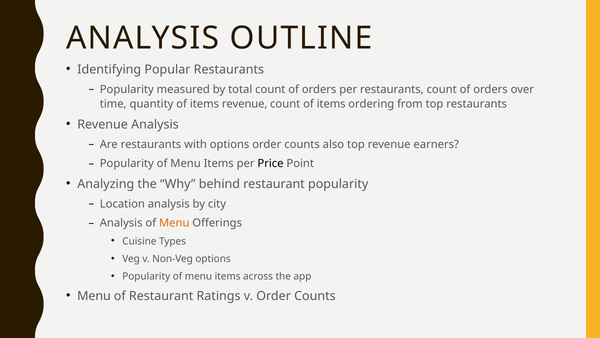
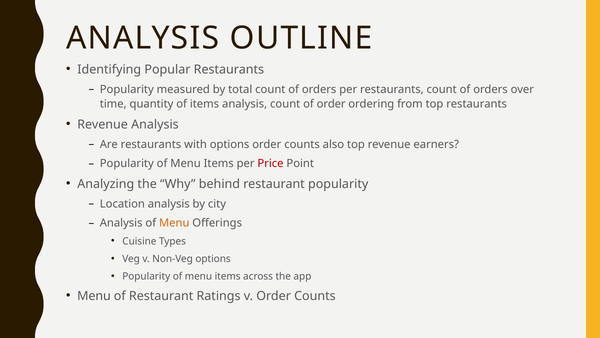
items revenue: revenue -> analysis
count of items: items -> order
Price colour: black -> red
